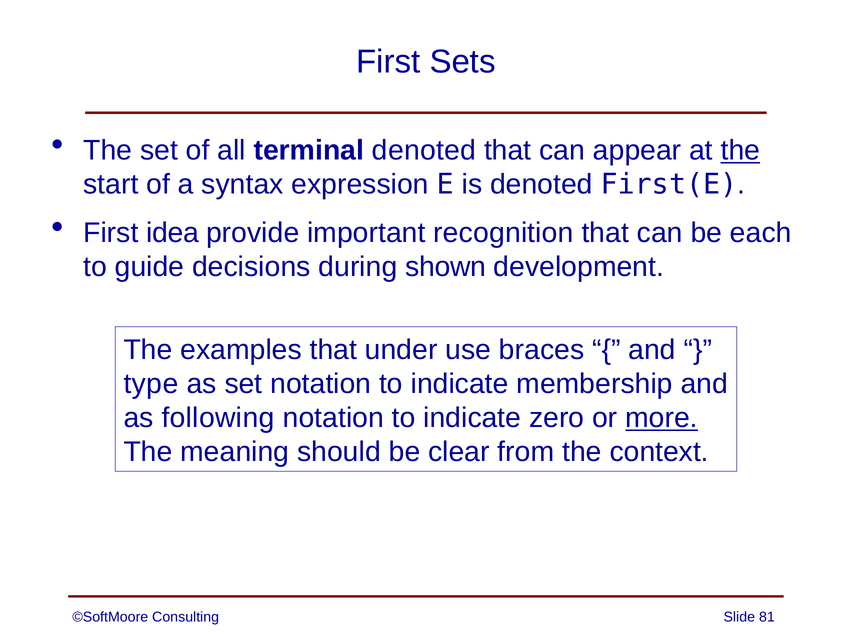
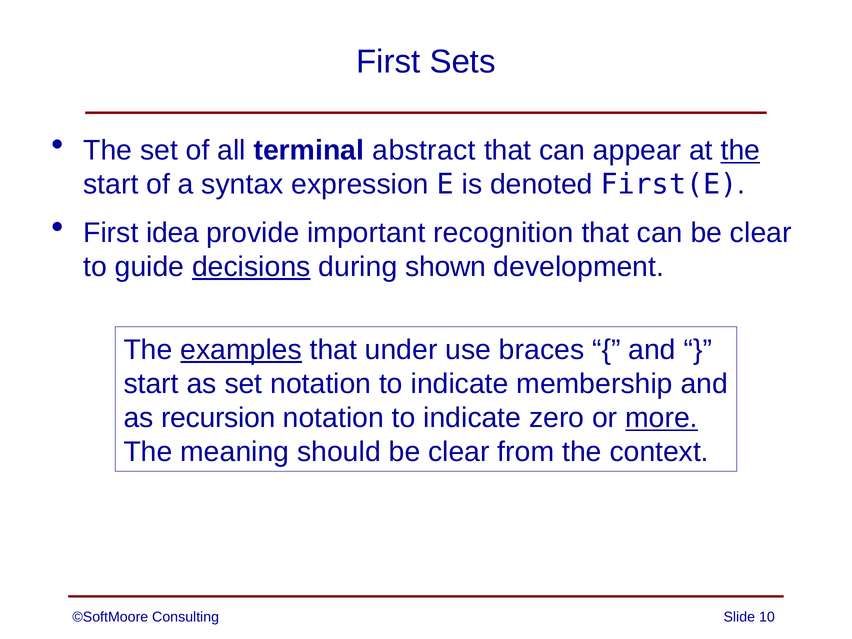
terminal denoted: denoted -> abstract
can be each: each -> clear
decisions underline: none -> present
examples underline: none -> present
type at (151, 384): type -> start
following: following -> recursion
81: 81 -> 10
